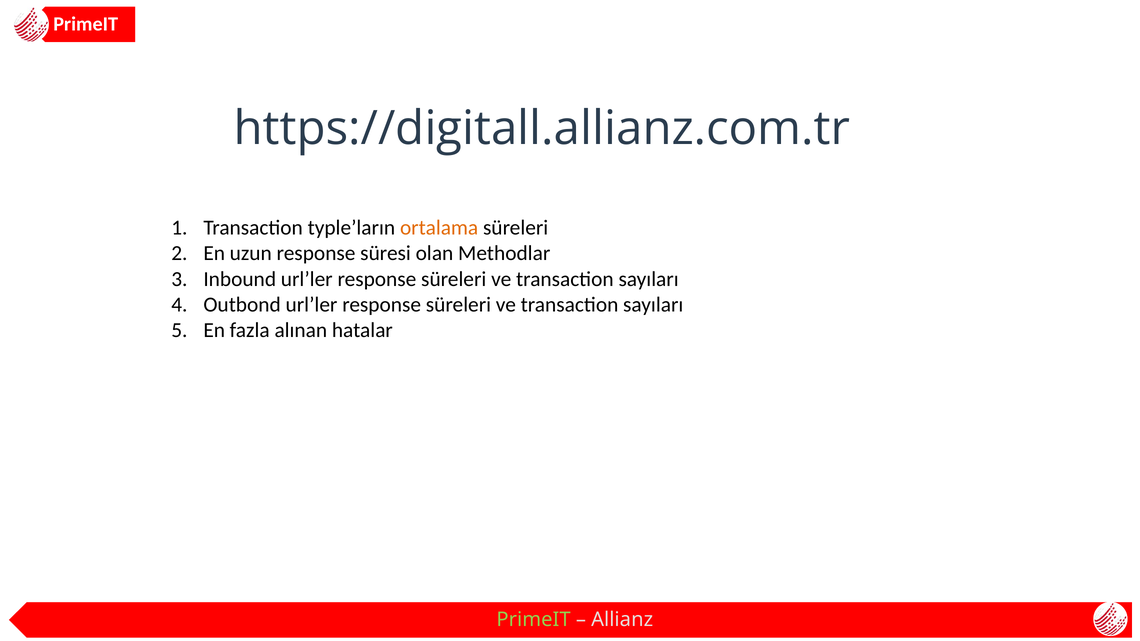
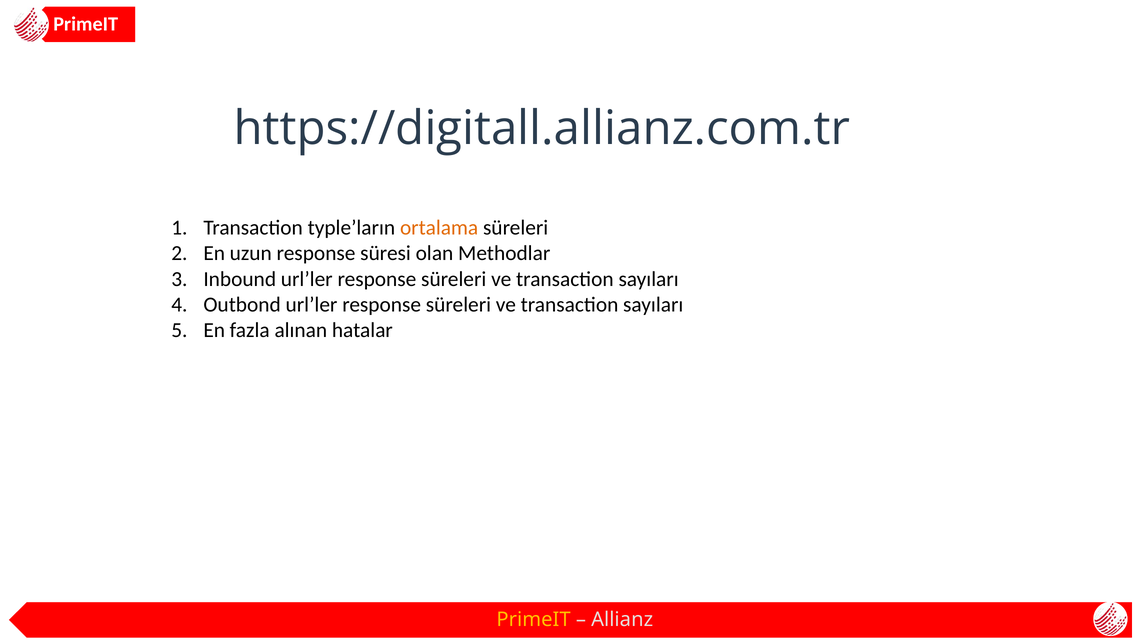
PrimeIT at (534, 620) colour: light green -> yellow
